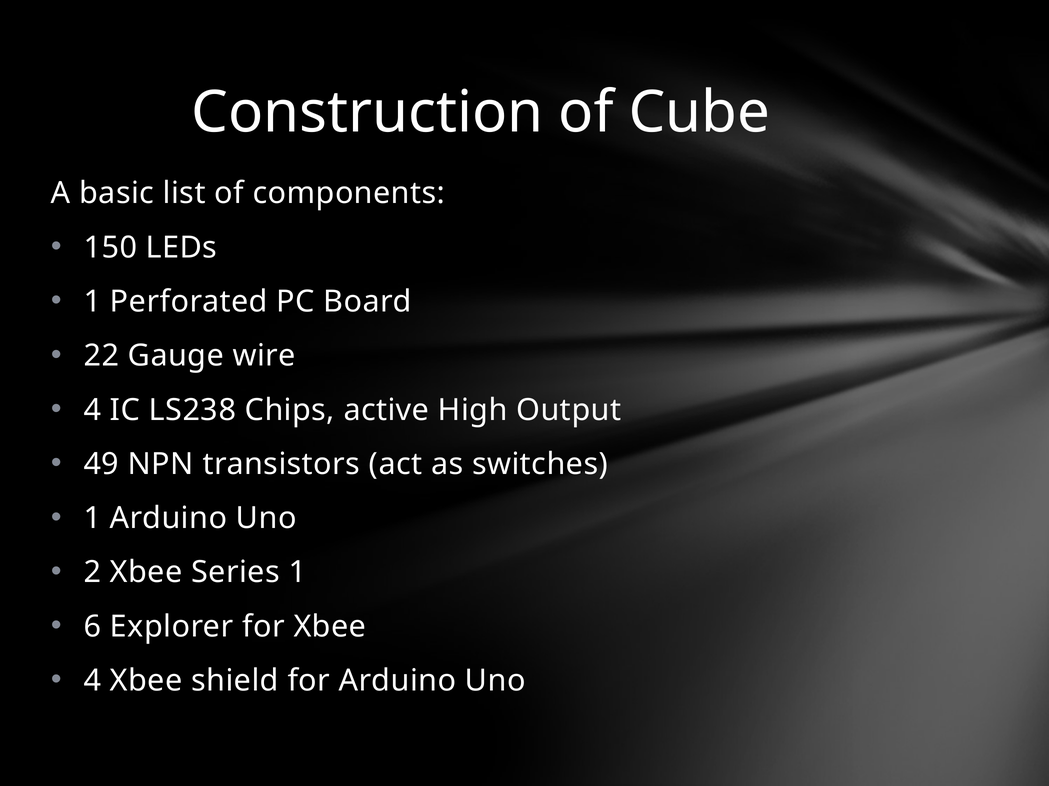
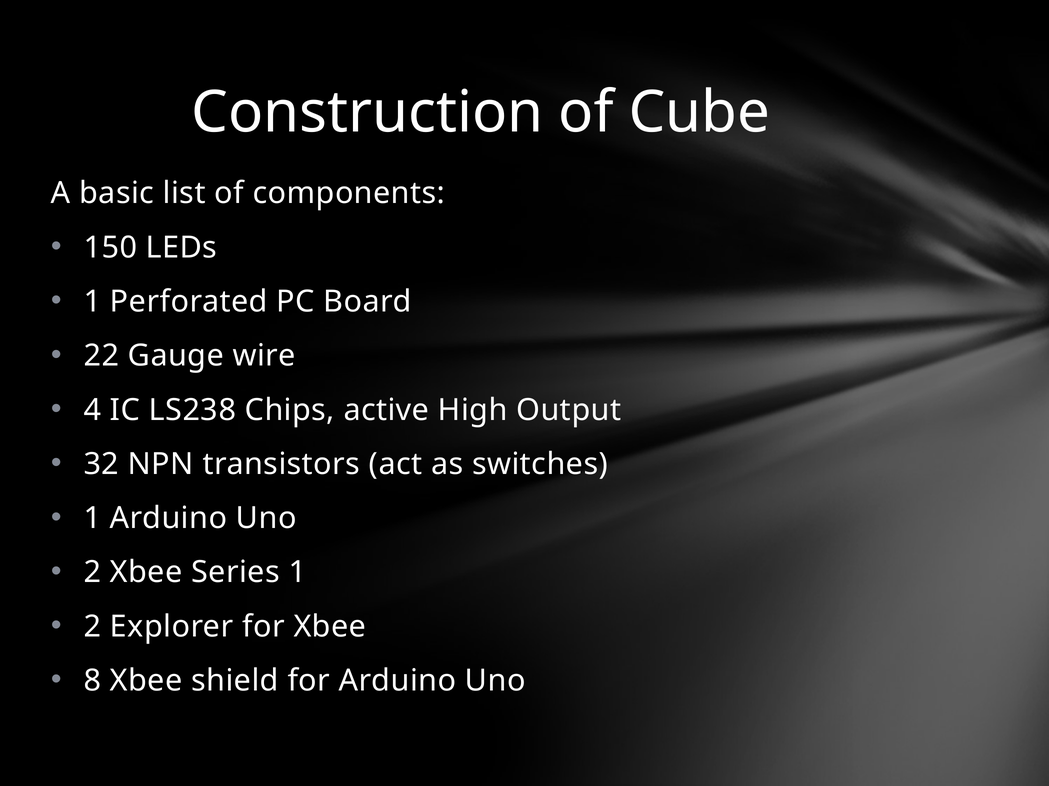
49: 49 -> 32
6 at (92, 627): 6 -> 2
4 at (92, 681): 4 -> 8
